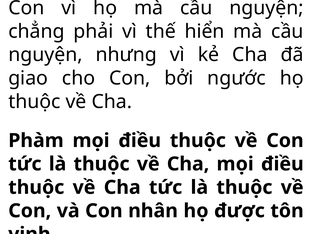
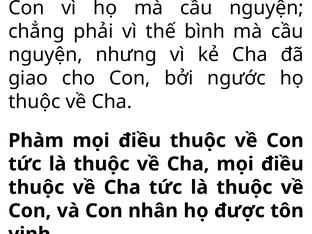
hiển: hiển -> bình
